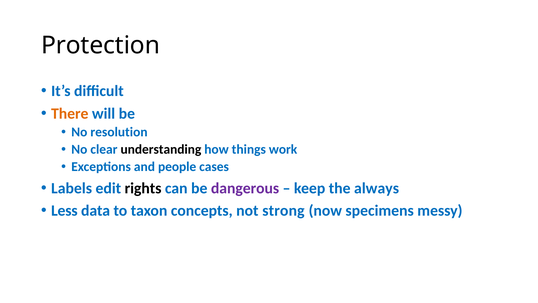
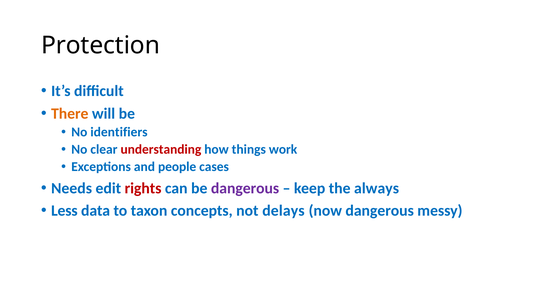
resolution: resolution -> identifiers
understanding colour: black -> red
Labels: Labels -> Needs
rights colour: black -> red
strong: strong -> delays
now specimens: specimens -> dangerous
